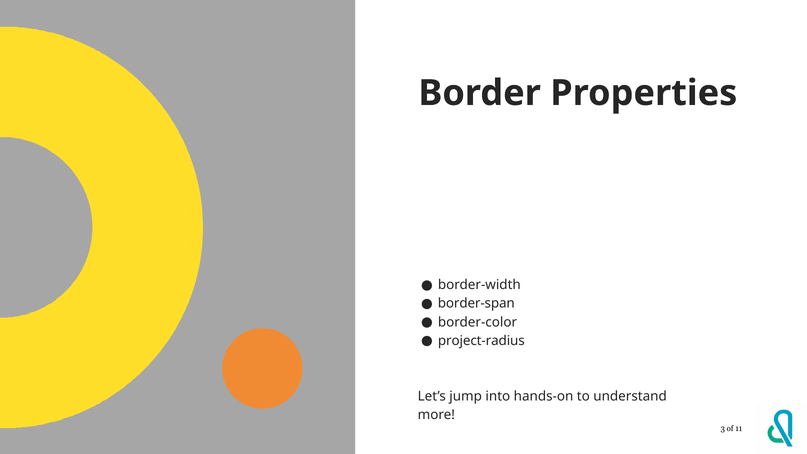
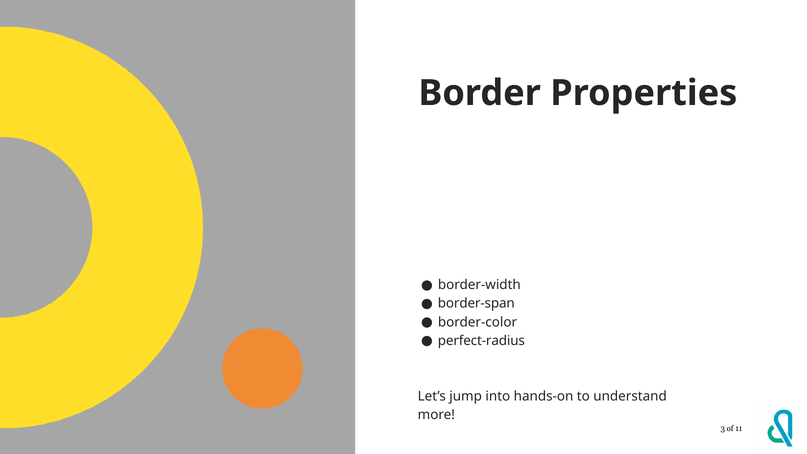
project-radius: project-radius -> perfect-radius
